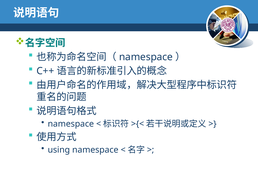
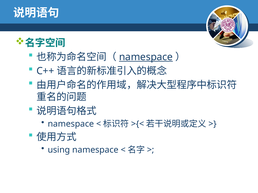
namespace at (146, 57) underline: none -> present
